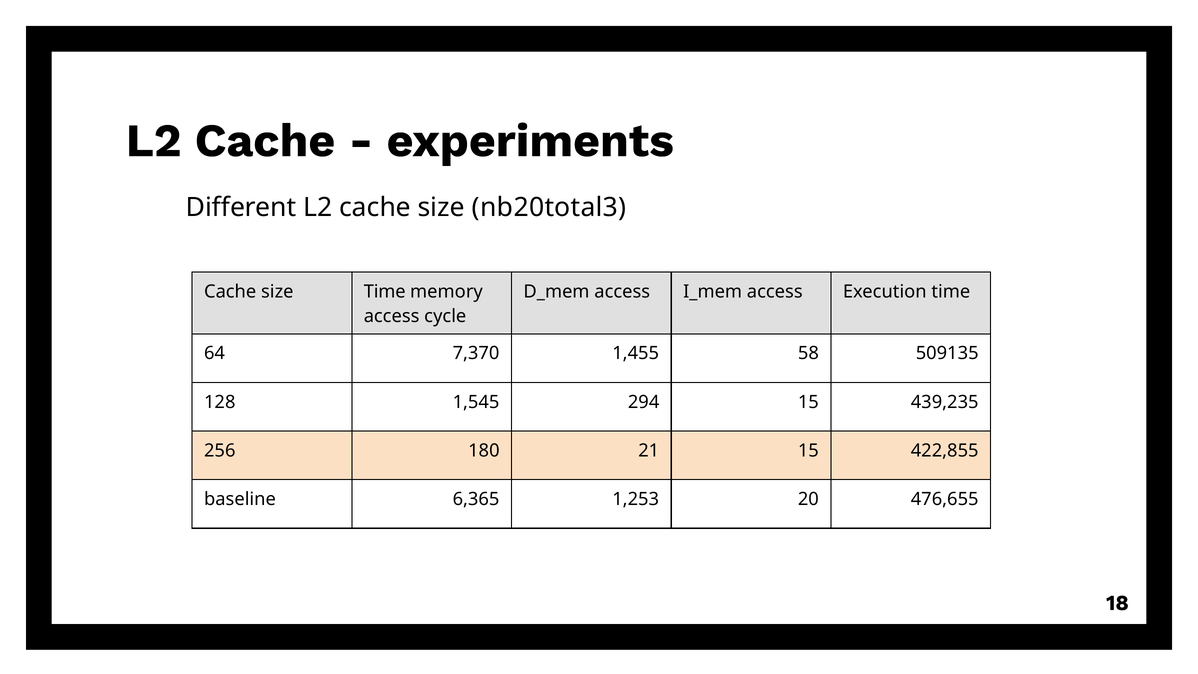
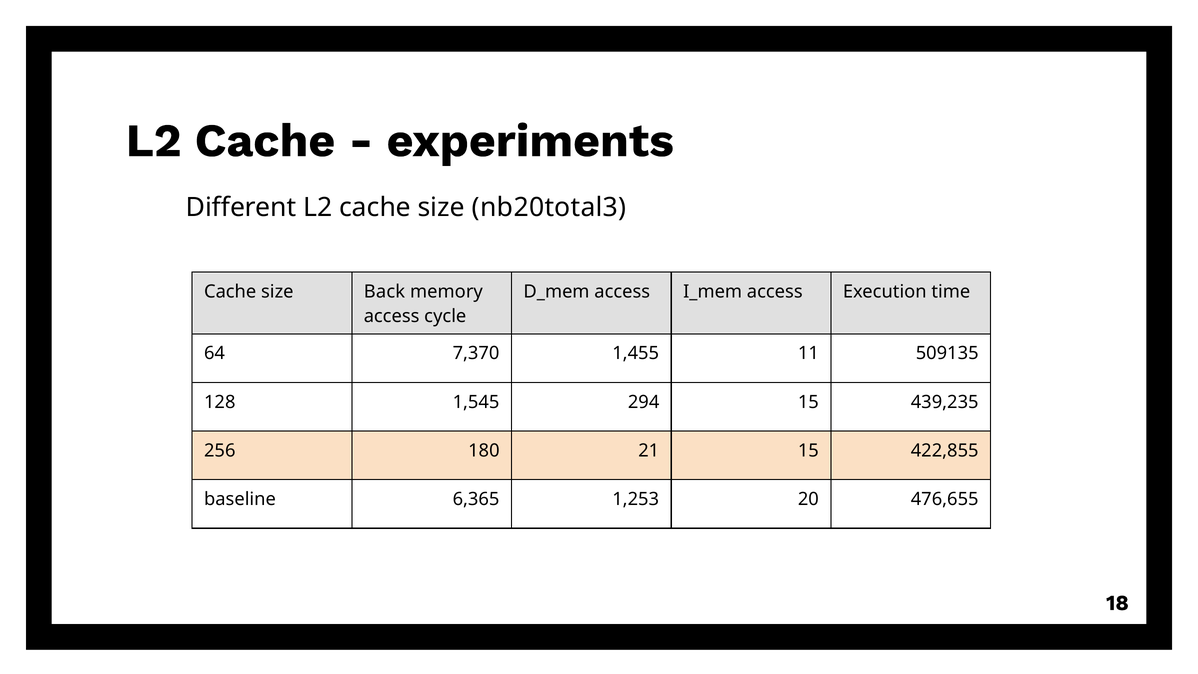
size Time: Time -> Back
58: 58 -> 11
